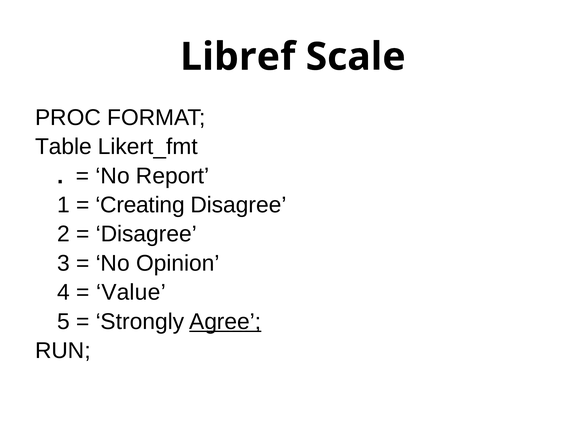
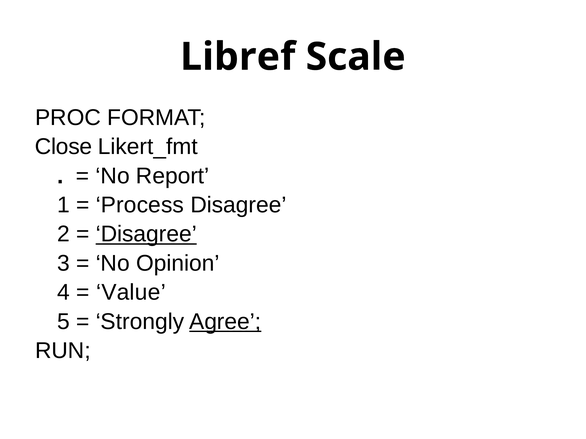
Table: Table -> Close
Creating: Creating -> Process
Disagree at (146, 234) underline: none -> present
